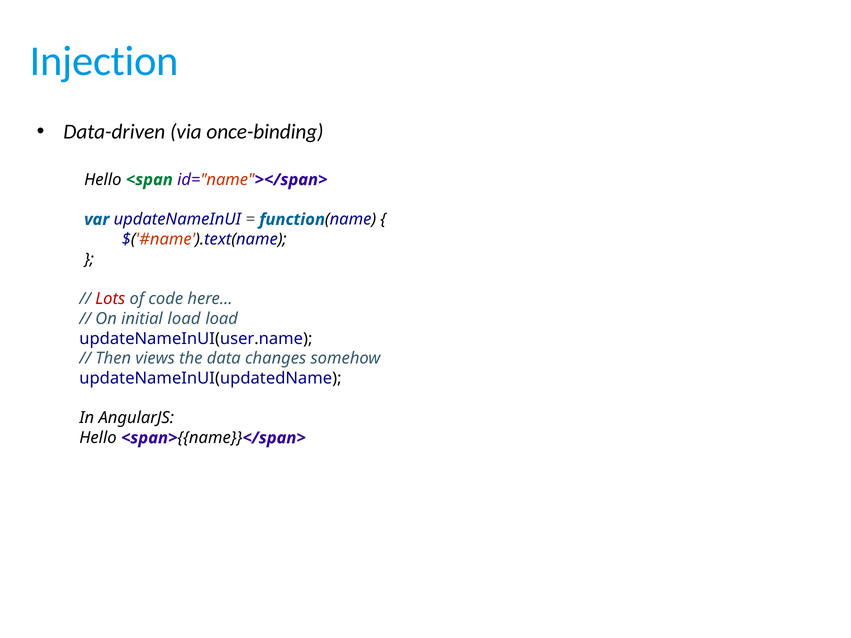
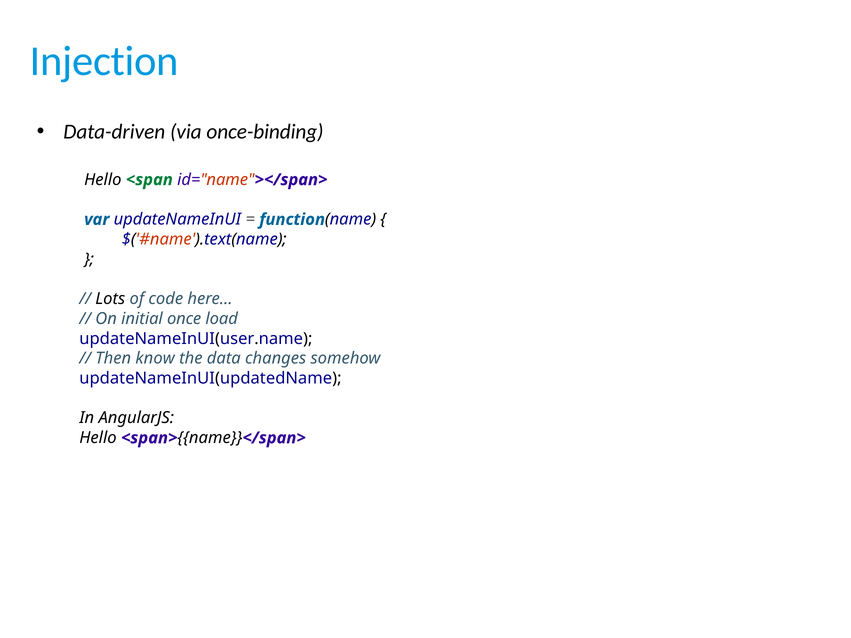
Lots colour: red -> black
initial load: load -> once
views: views -> know
